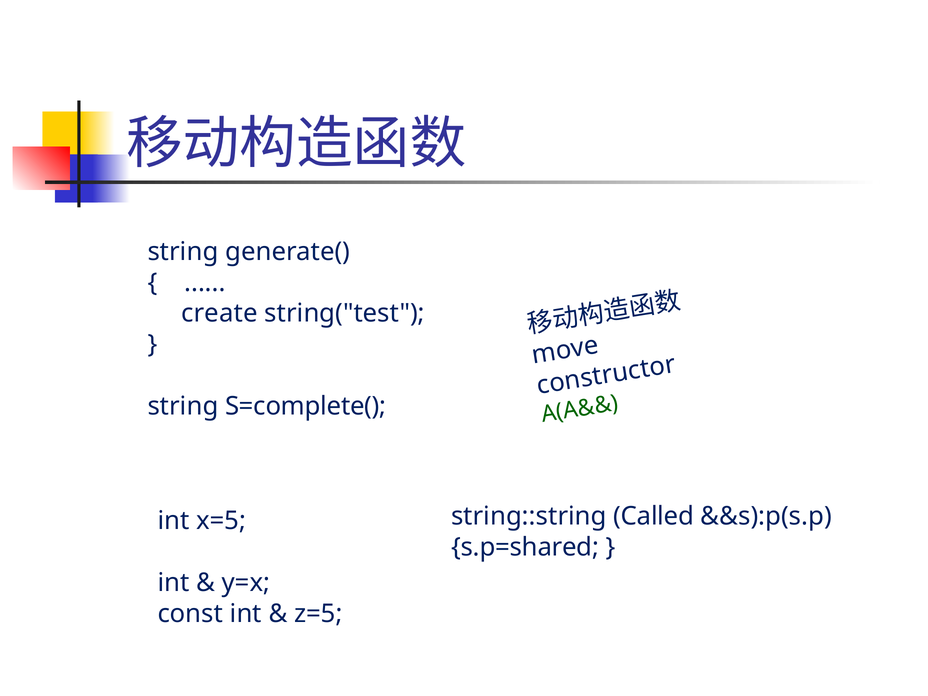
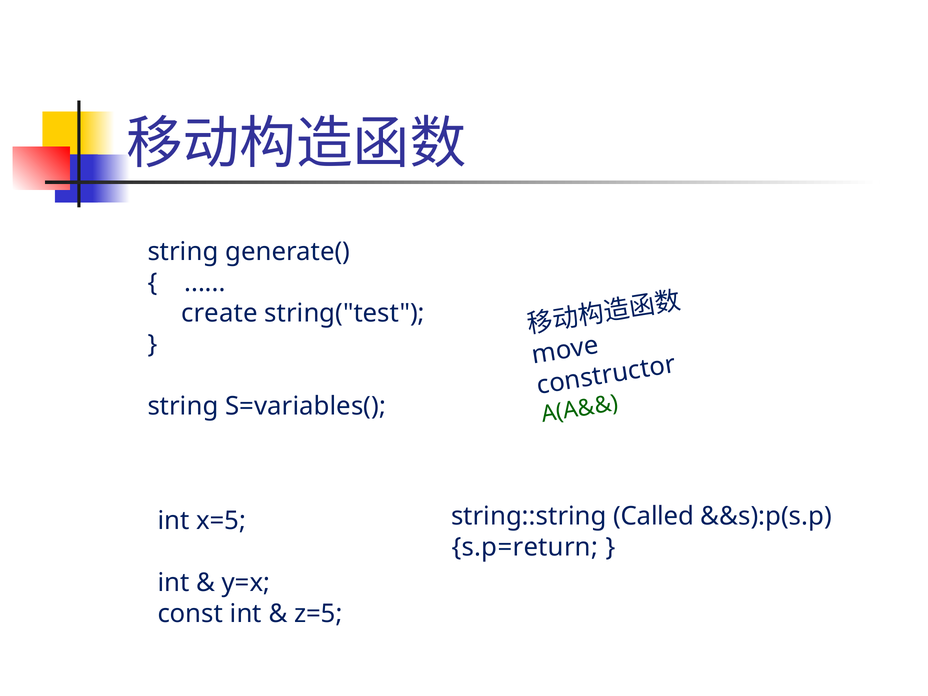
S=complete(: S=complete( -> S=variables(
s.p=shared: s.p=shared -> s.p=return
